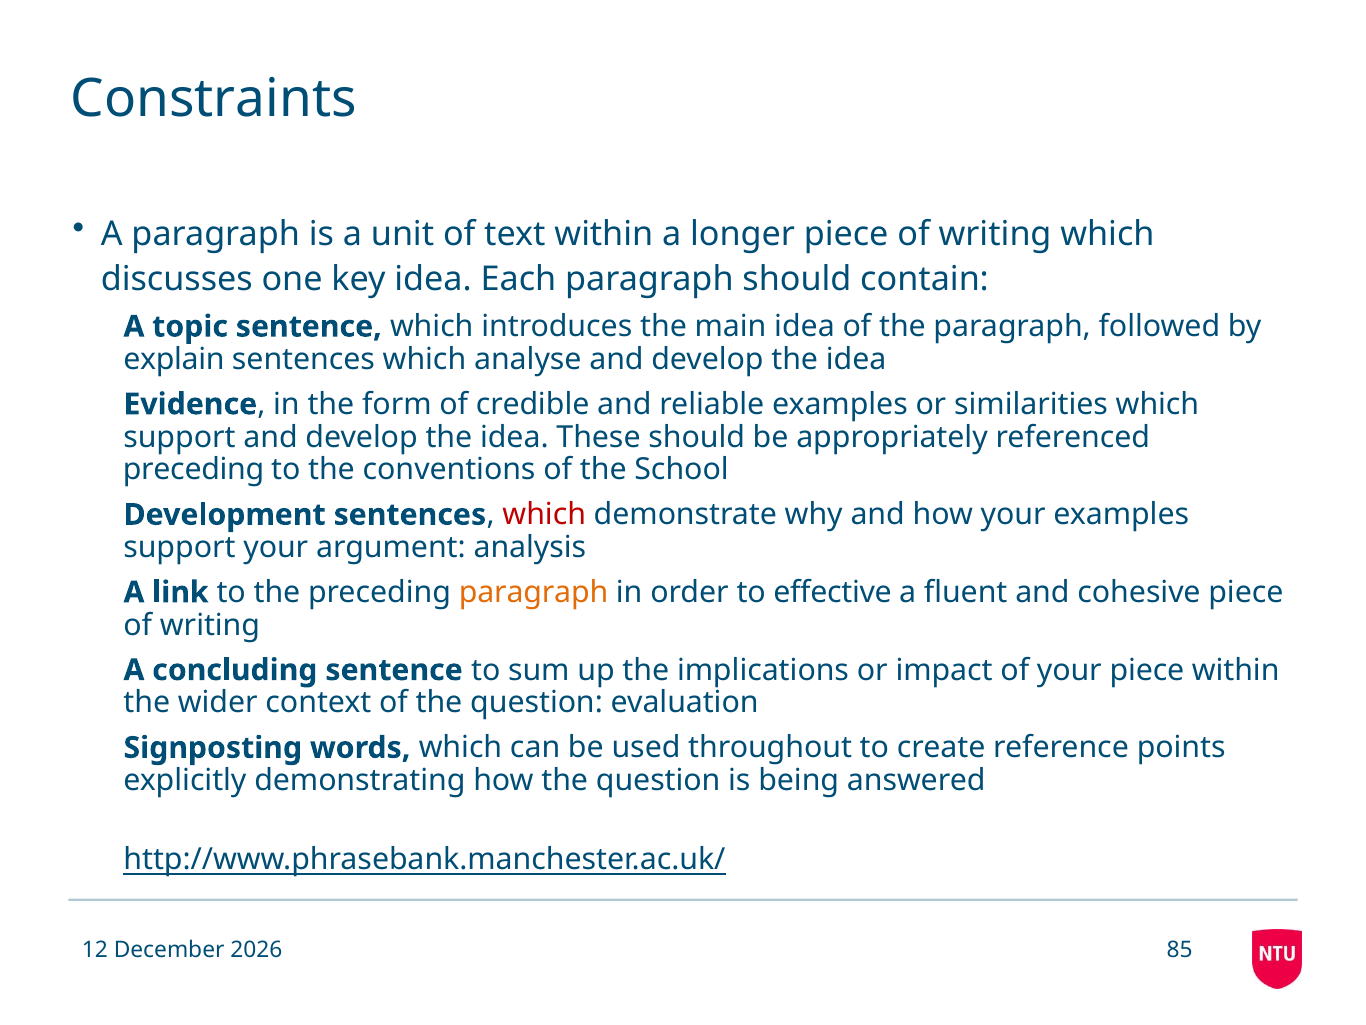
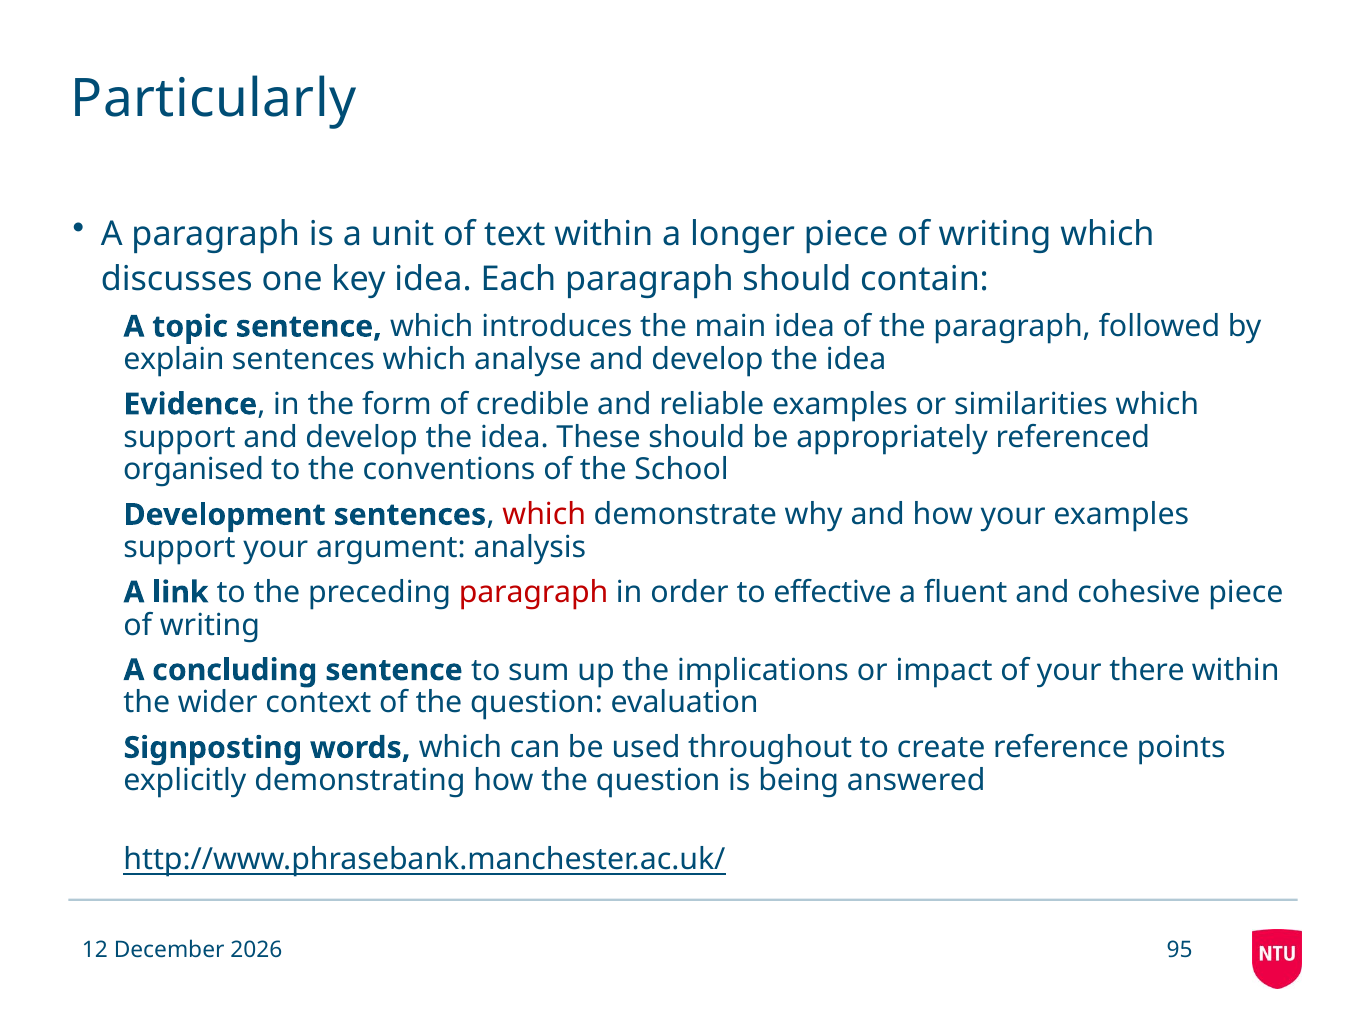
Constraints: Constraints -> Particularly
preceding at (194, 470): preceding -> organised
paragraph at (534, 592) colour: orange -> red
your piece: piece -> there
85: 85 -> 95
